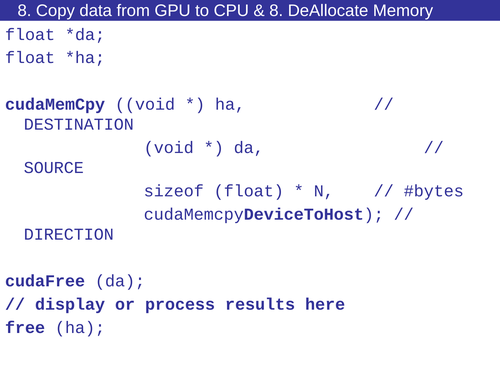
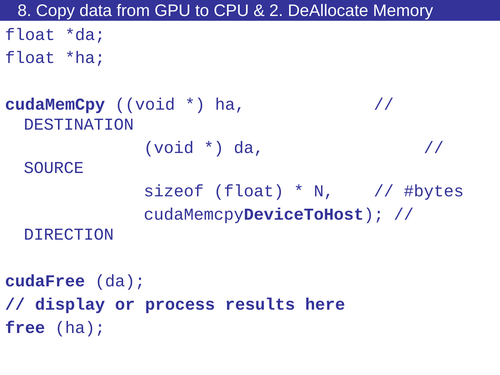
8 at (276, 11): 8 -> 2
